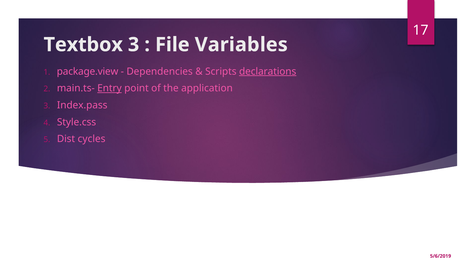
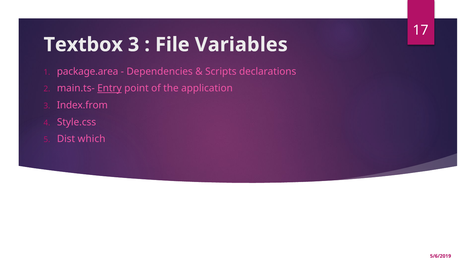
package.view: package.view -> package.area
declarations underline: present -> none
Index.pass: Index.pass -> Index.from
cycles: cycles -> which
